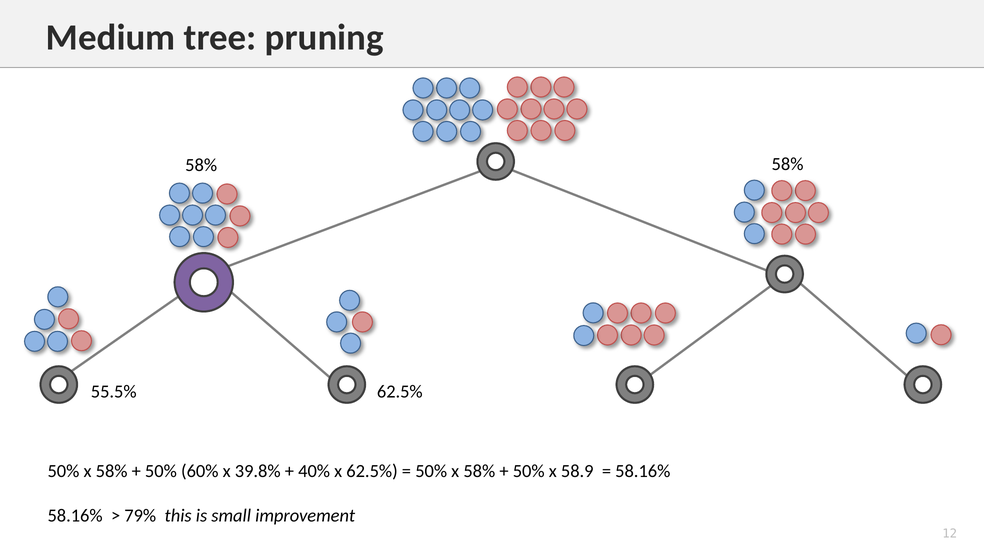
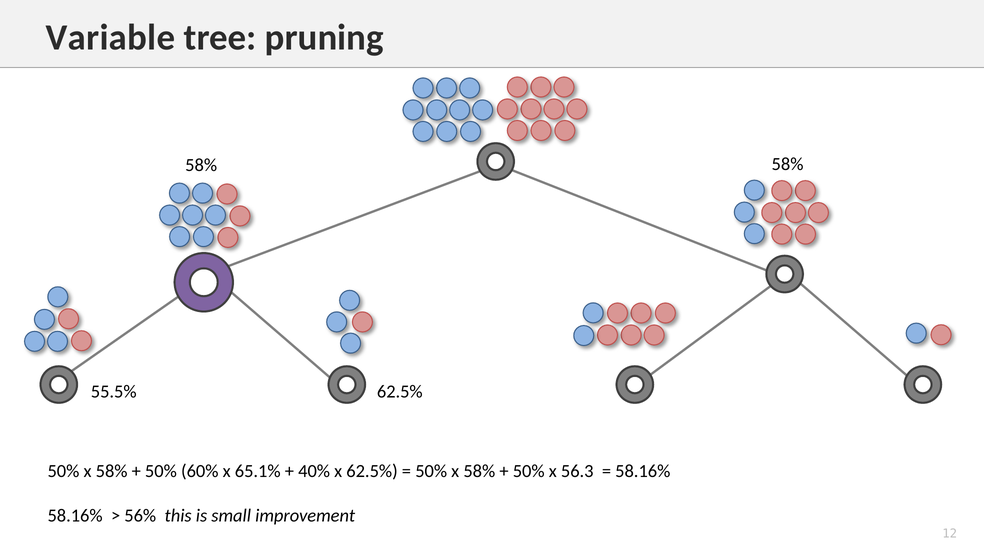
Medium: Medium -> Variable
39.8%: 39.8% -> 65.1%
58.9: 58.9 -> 56.3
79%: 79% -> 56%
